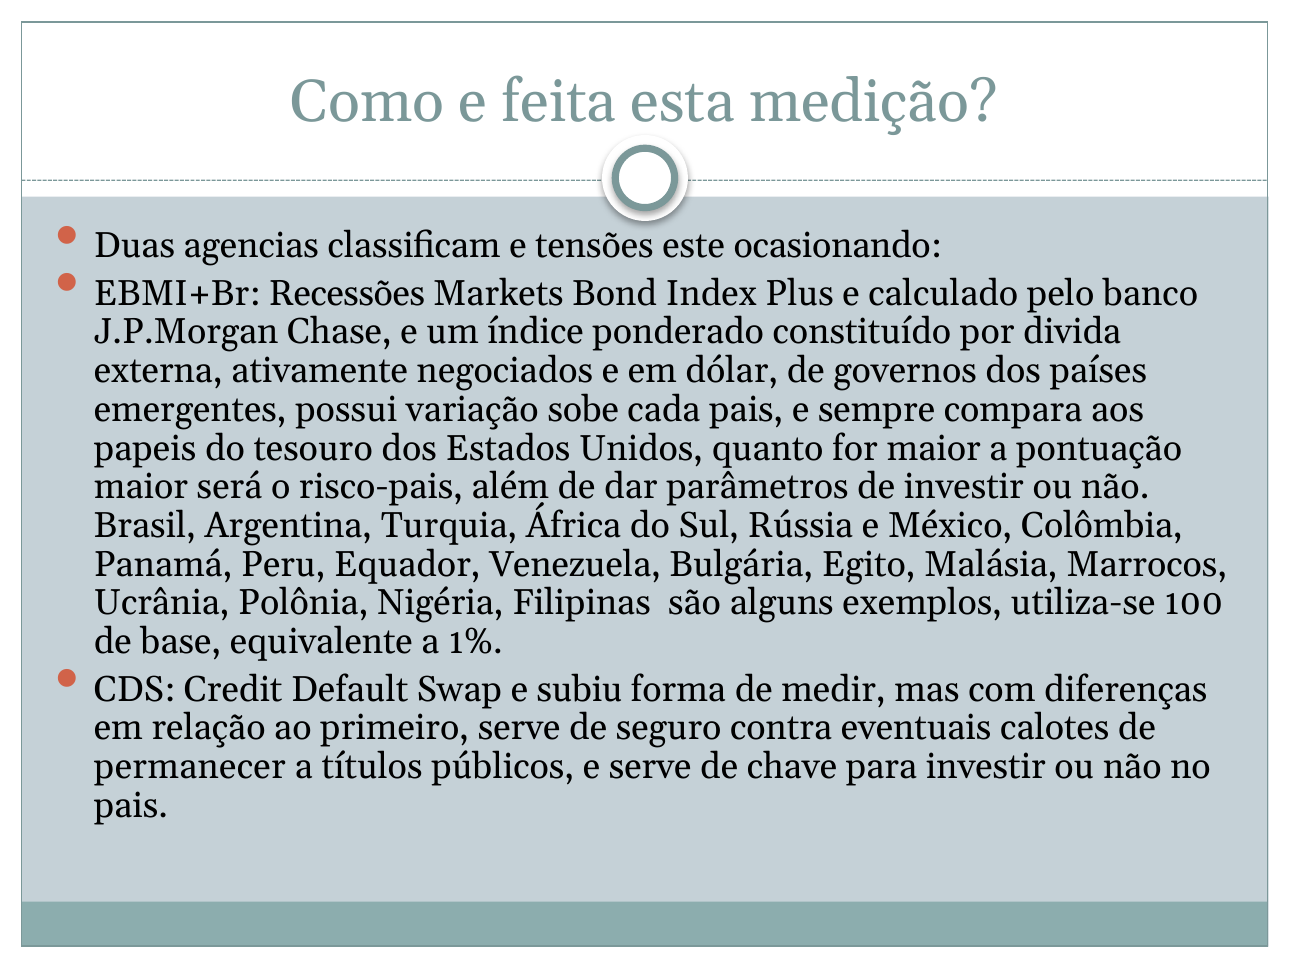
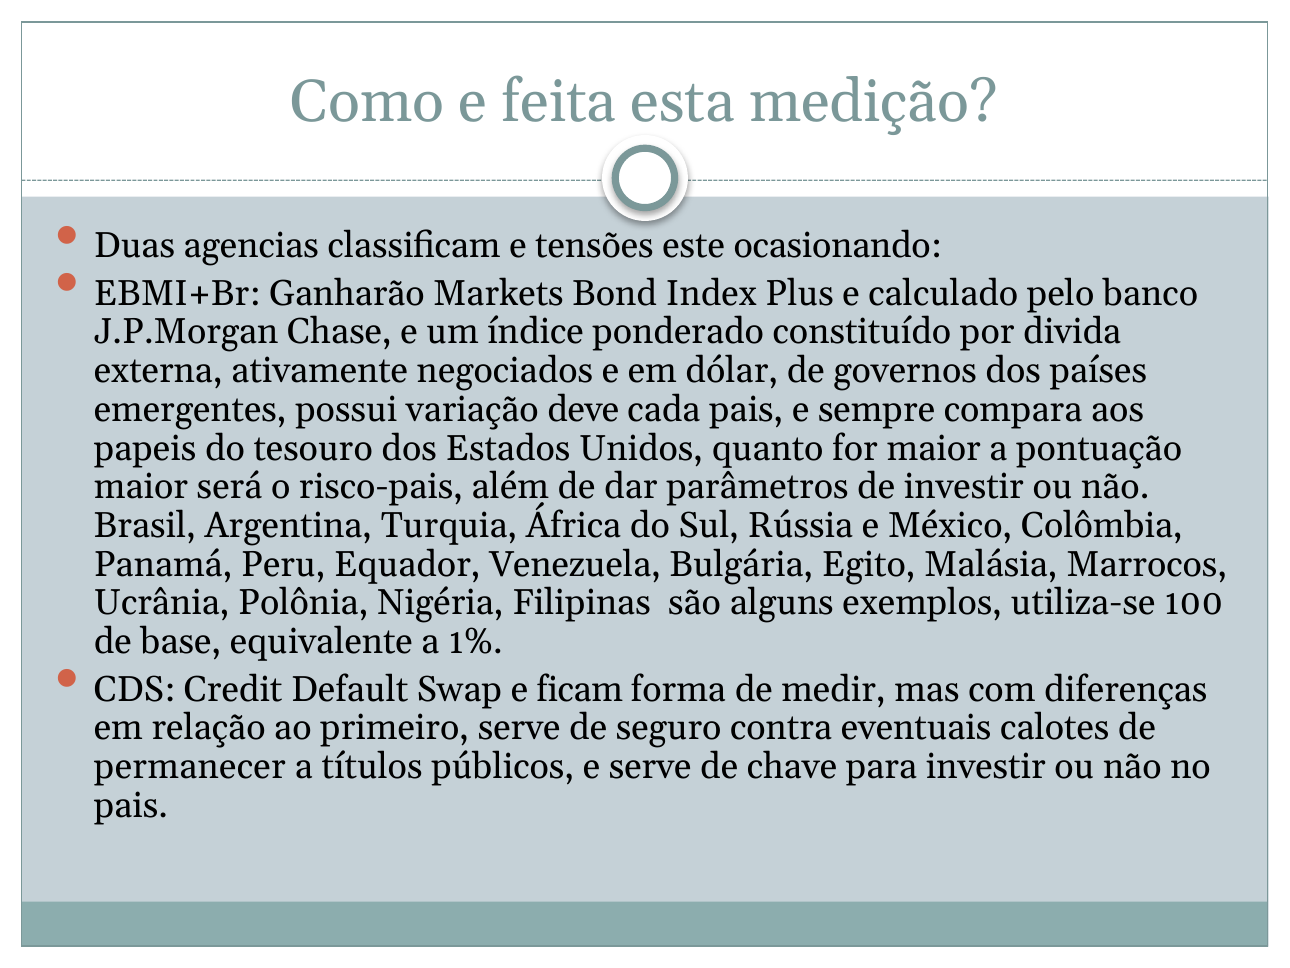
Recessões: Recessões -> Ganharão
sobe: sobe -> deve
subiu: subiu -> ficam
